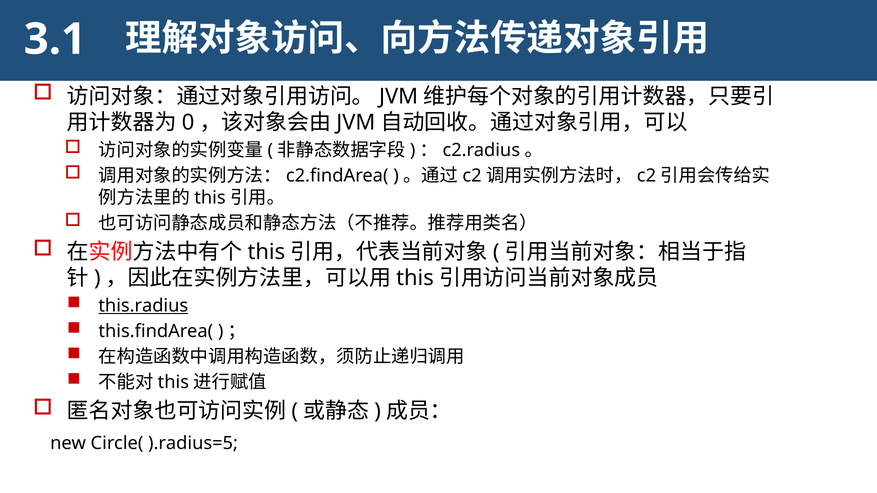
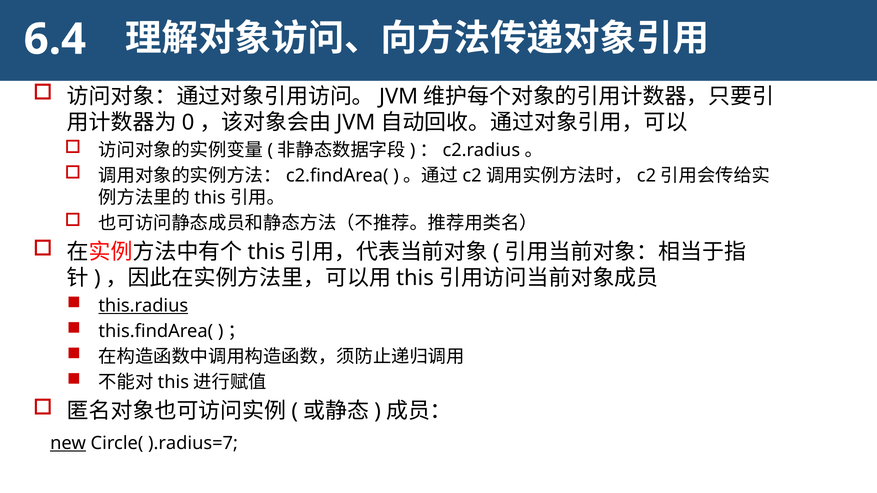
3.1: 3.1 -> 6.4
new underline: none -> present
).radius=5: ).radius=5 -> ).radius=7
